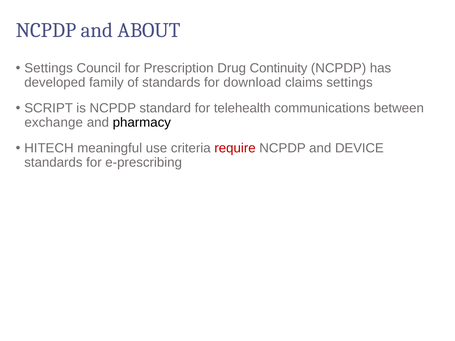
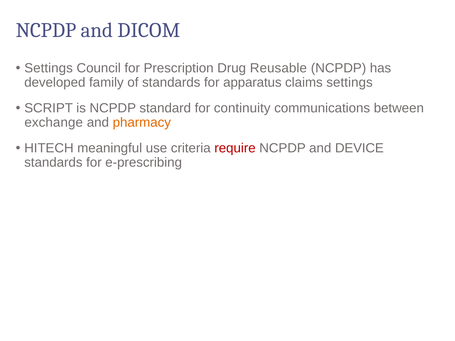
ABOUT: ABOUT -> DICOM
Continuity: Continuity -> Reusable
download: download -> apparatus
telehealth: telehealth -> continuity
pharmacy colour: black -> orange
